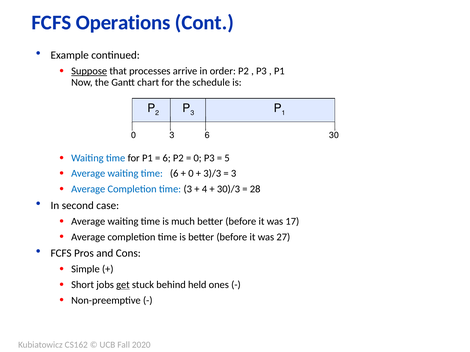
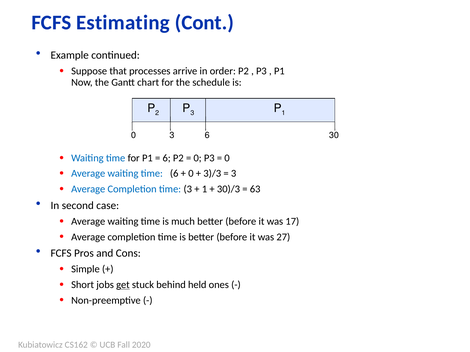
Operations: Operations -> Estimating
Suppose underline: present -> none
5 at (227, 158): 5 -> 0
4 at (205, 189): 4 -> 1
28: 28 -> 63
